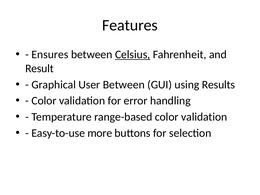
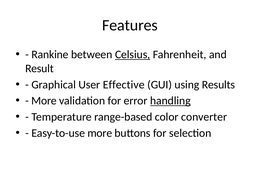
Ensures: Ensures -> Rankine
User Between: Between -> Effective
Color at (44, 101): Color -> More
handling underline: none -> present
range-based color validation: validation -> converter
